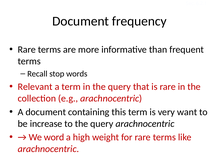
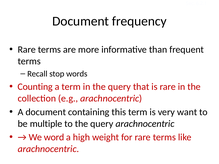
Relevant: Relevant -> Counting
increase: increase -> multiple
